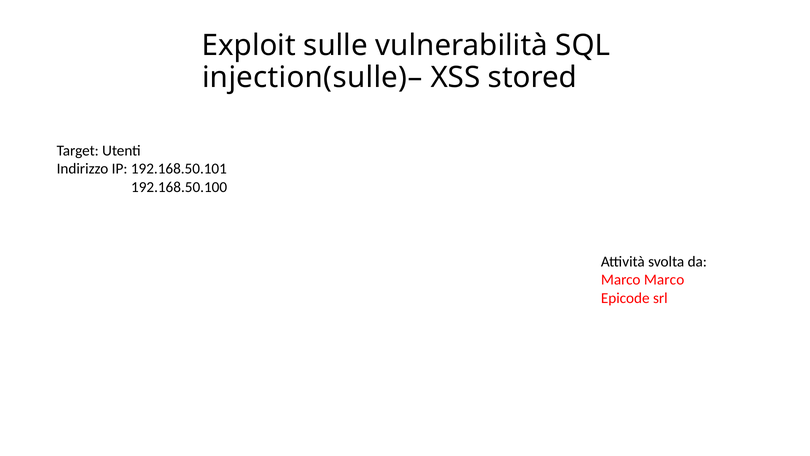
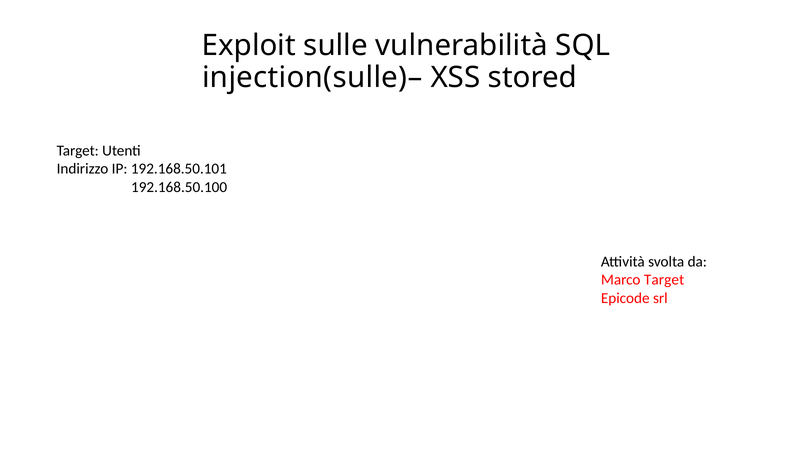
Marco Marco: Marco -> Target
